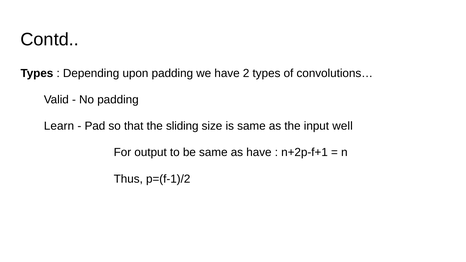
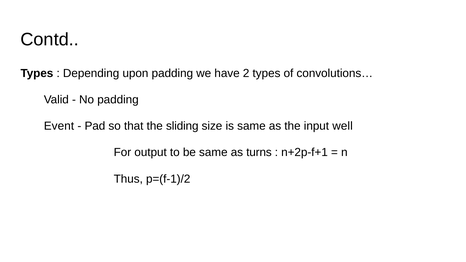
Learn: Learn -> Event
as have: have -> turns
